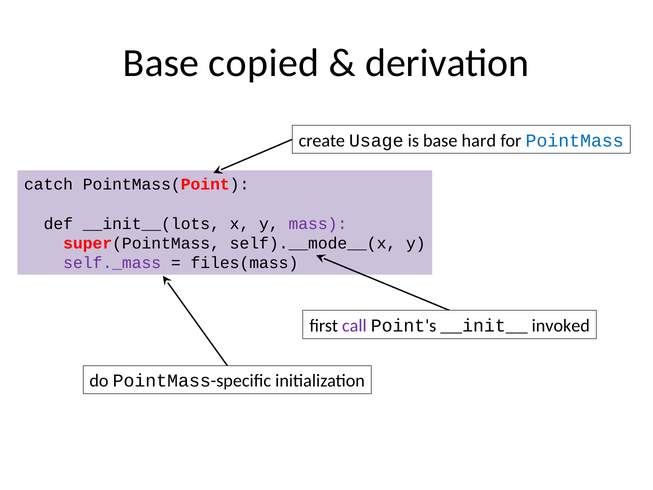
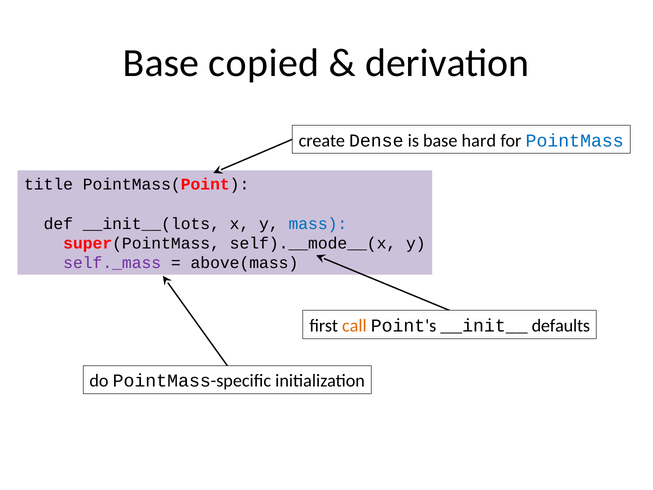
Usage: Usage -> Dense
catch: catch -> title
mass colour: purple -> blue
files(mass: files(mass -> above(mass
call colour: purple -> orange
invoked: invoked -> defaults
